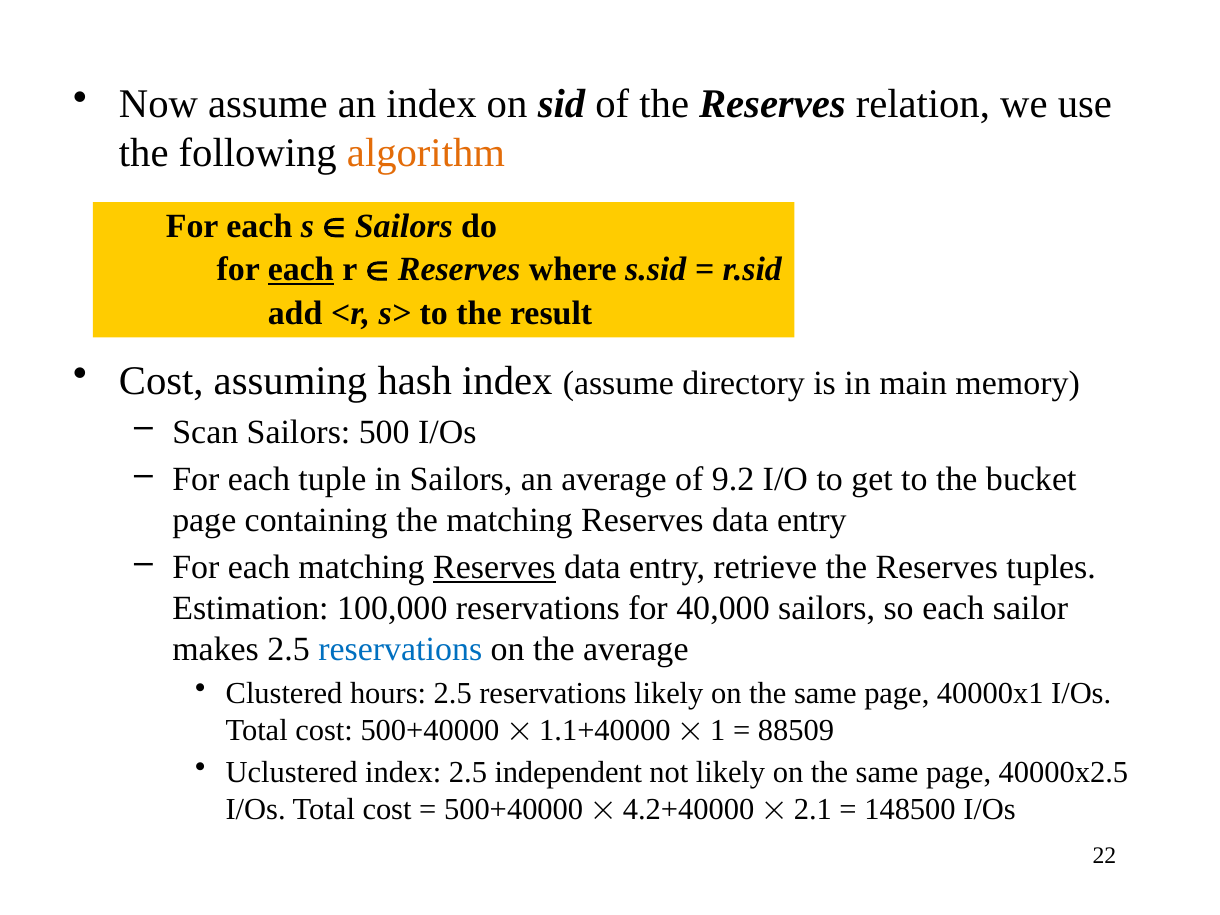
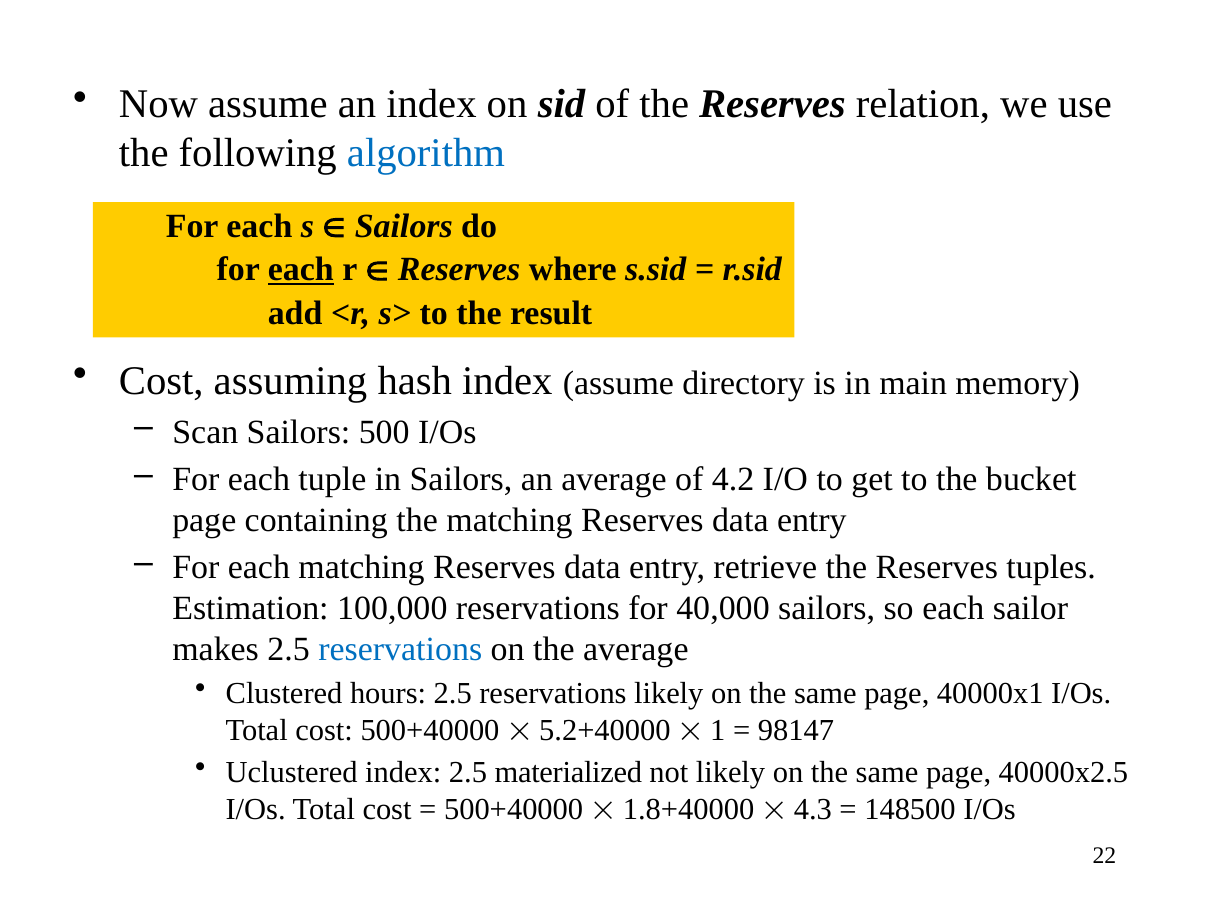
algorithm colour: orange -> blue
9.2: 9.2 -> 4.2
Reserves at (494, 568) underline: present -> none
1.1+40000: 1.1+40000 -> 5.2+40000
88509: 88509 -> 98147
independent: independent -> materialized
4.2+40000: 4.2+40000 -> 1.8+40000
2.1: 2.1 -> 4.3
